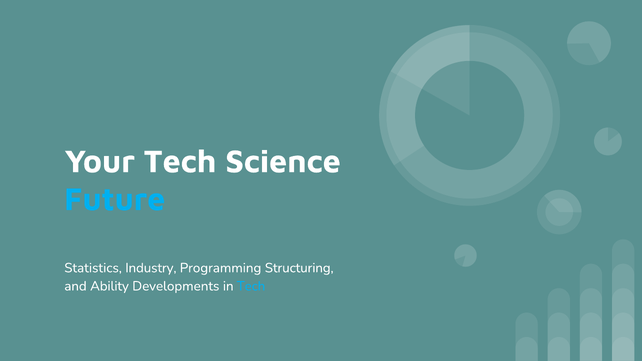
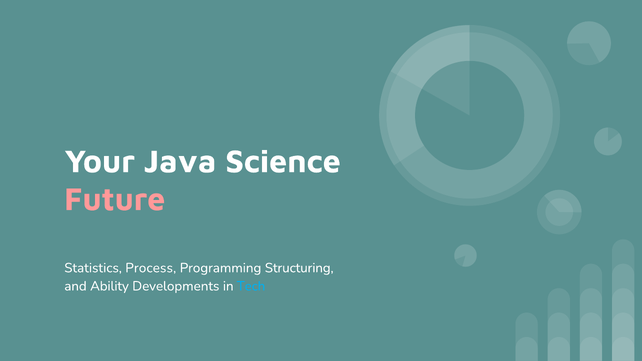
Your Tech: Tech -> Java
Future colour: light blue -> pink
Industry: Industry -> Process
